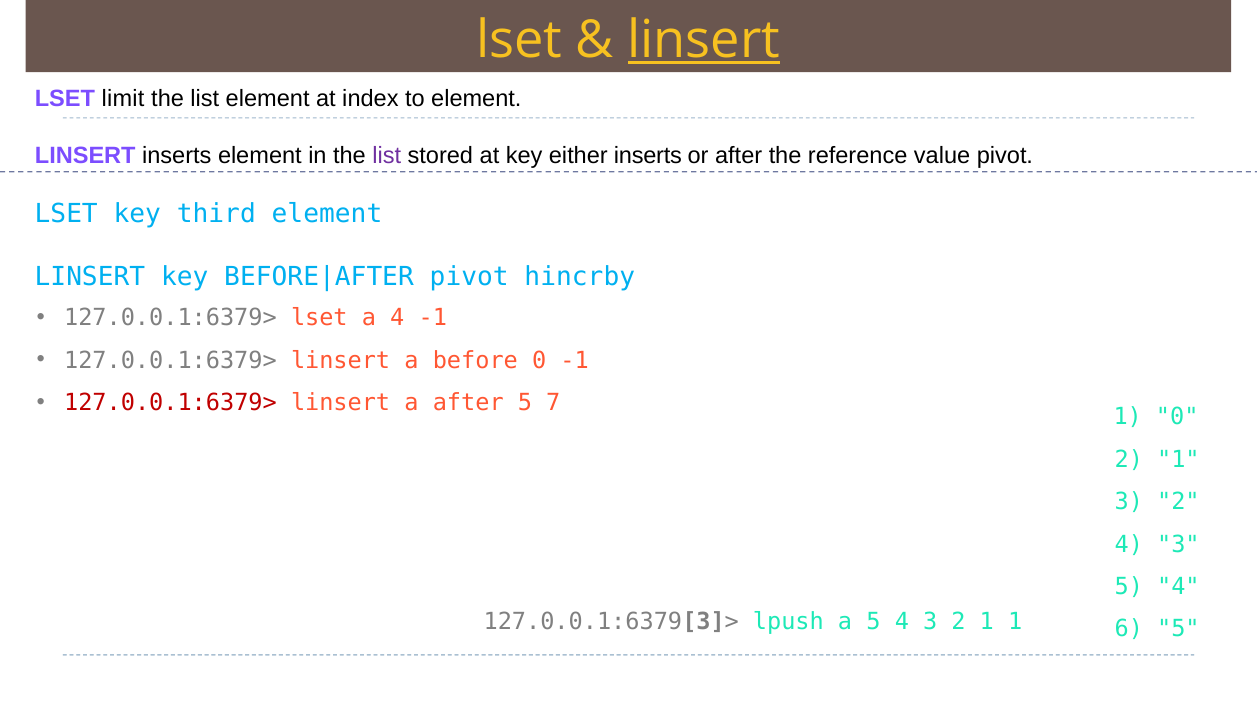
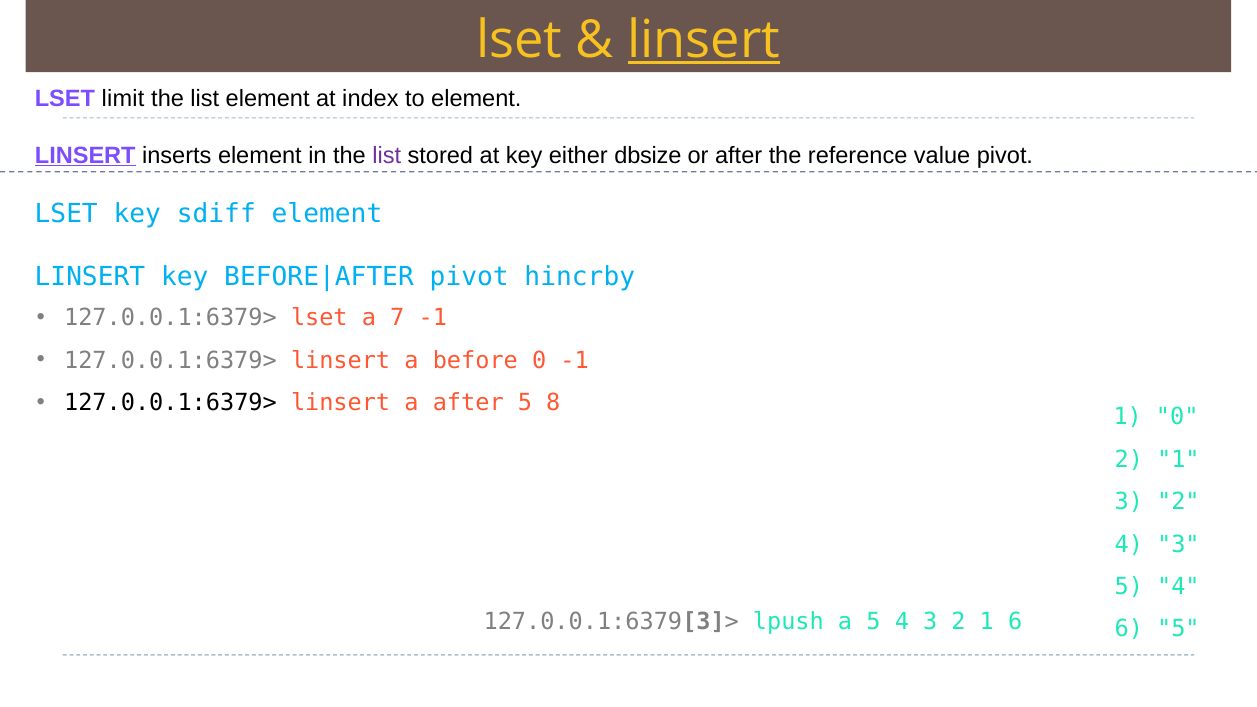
LINSERT at (85, 156) underline: none -> present
either inserts: inserts -> dbsize
third: third -> sdiff
a 4: 4 -> 7
127.0.0.1:6379> at (170, 403) colour: red -> black
7: 7 -> 8
2 1 1: 1 -> 6
